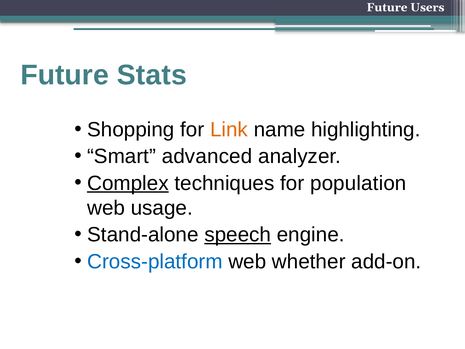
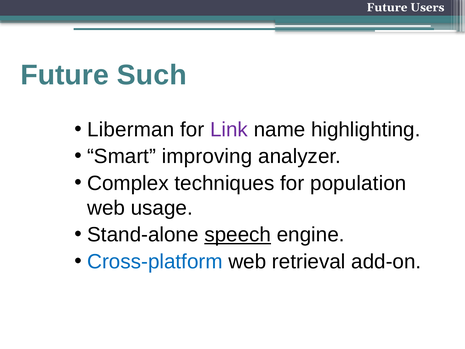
Stats: Stats -> Such
Shopping: Shopping -> Liberman
Link colour: orange -> purple
advanced: advanced -> improving
Complex underline: present -> none
whether: whether -> retrieval
